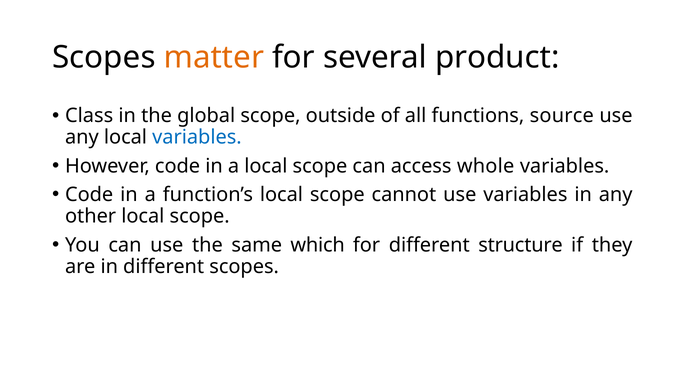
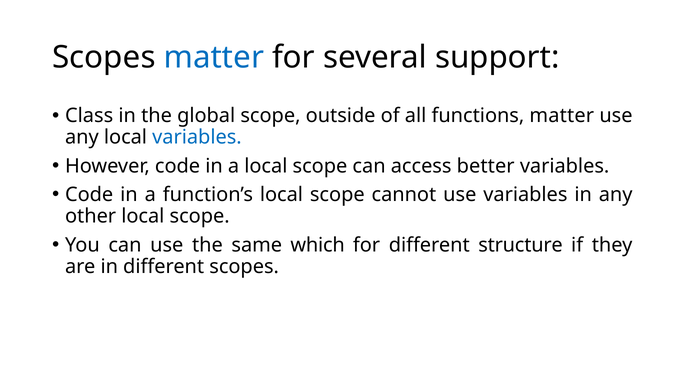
matter at (214, 58) colour: orange -> blue
product: product -> support
functions source: source -> matter
whole: whole -> better
